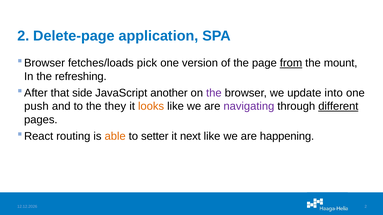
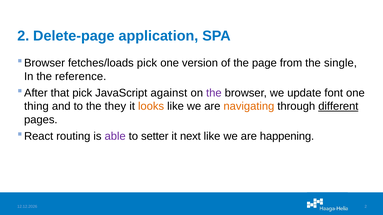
from underline: present -> none
mount: mount -> single
refreshing: refreshing -> reference
that side: side -> pick
another: another -> against
into: into -> font
push: push -> thing
navigating colour: purple -> orange
able colour: orange -> purple
